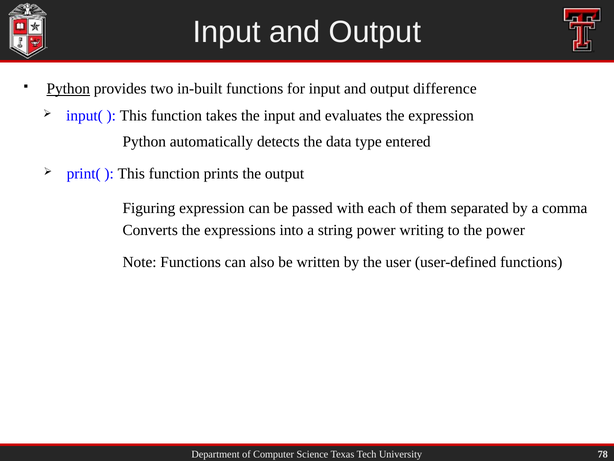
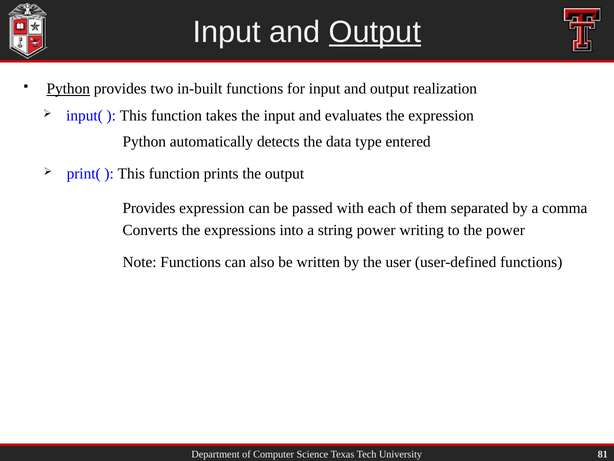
Output at (375, 32) underline: none -> present
difference: difference -> realization
Figuring at (149, 208): Figuring -> Provides
78: 78 -> 81
